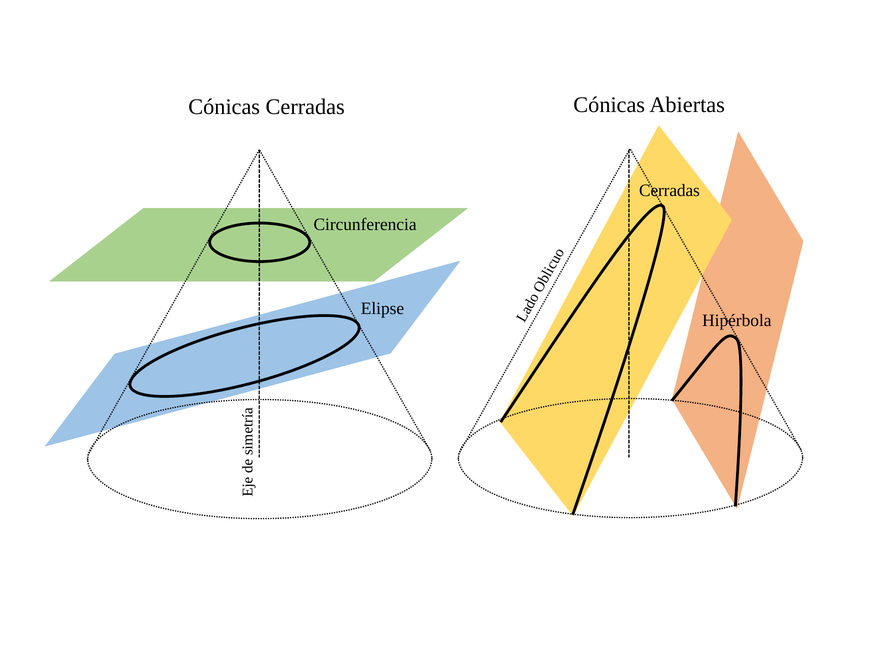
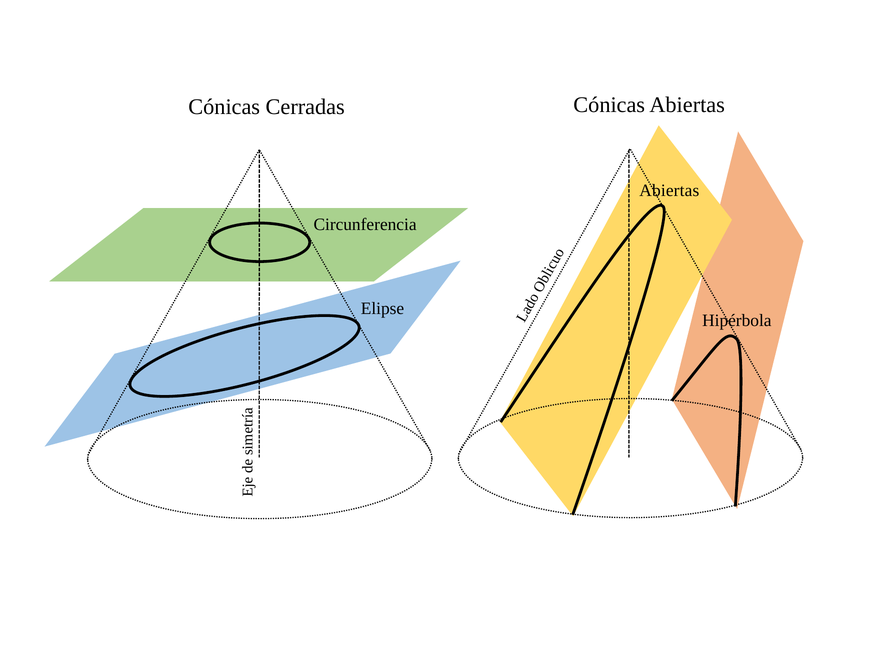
Cerradas at (669, 191): Cerradas -> Abiertas
